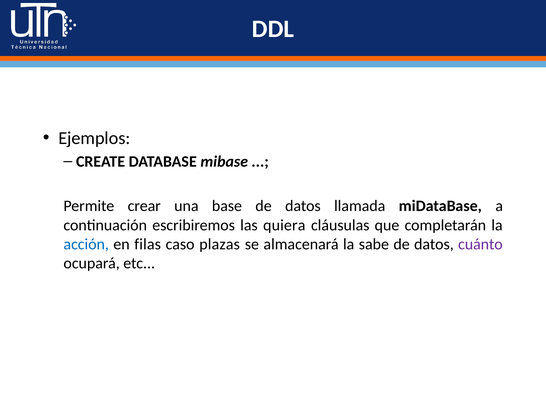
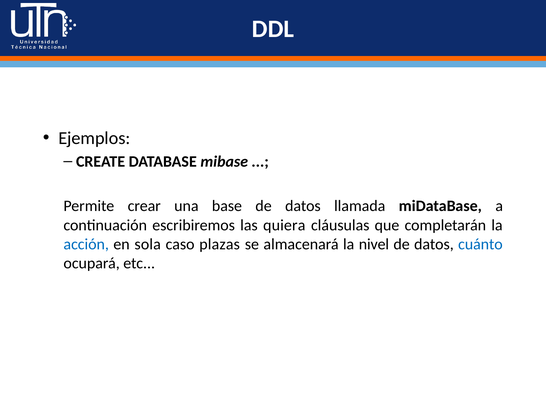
filas: filas -> sola
sabe: sabe -> nivel
cuánto colour: purple -> blue
